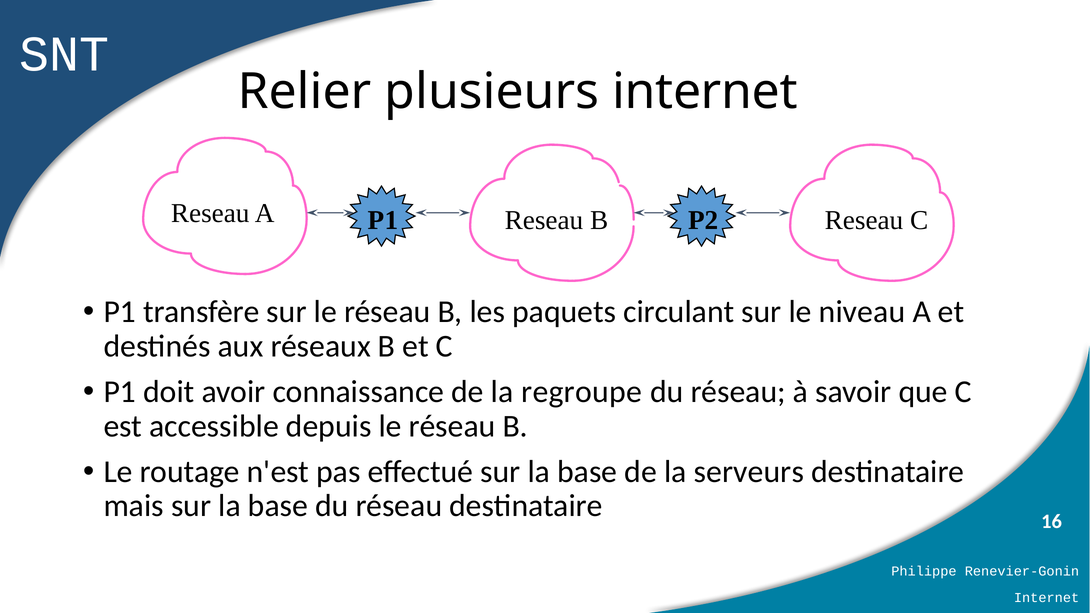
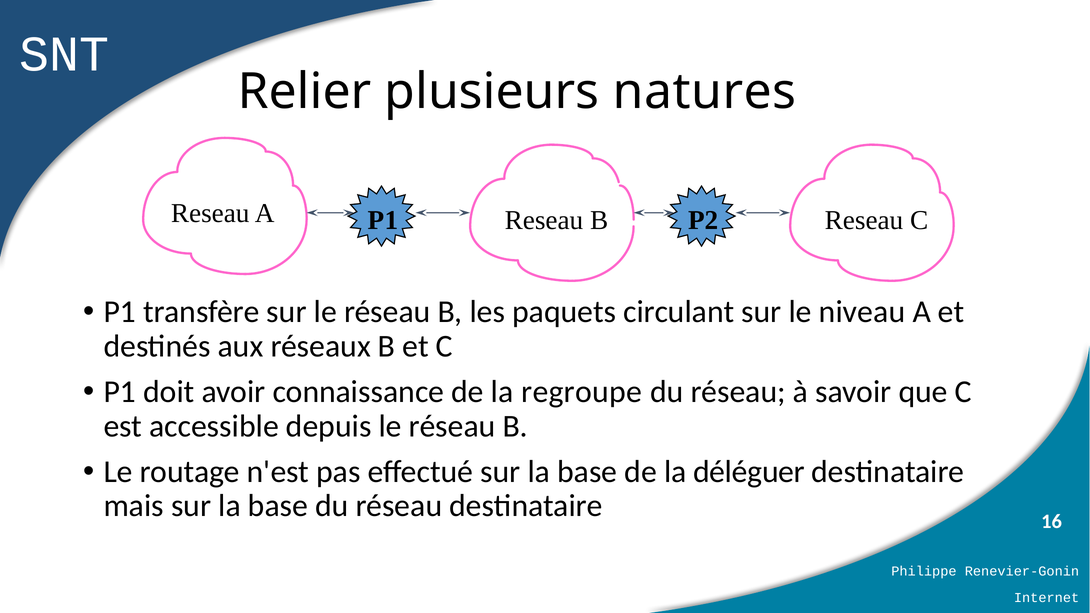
plusieurs internet: internet -> natures
serveurs: serveurs -> déléguer
